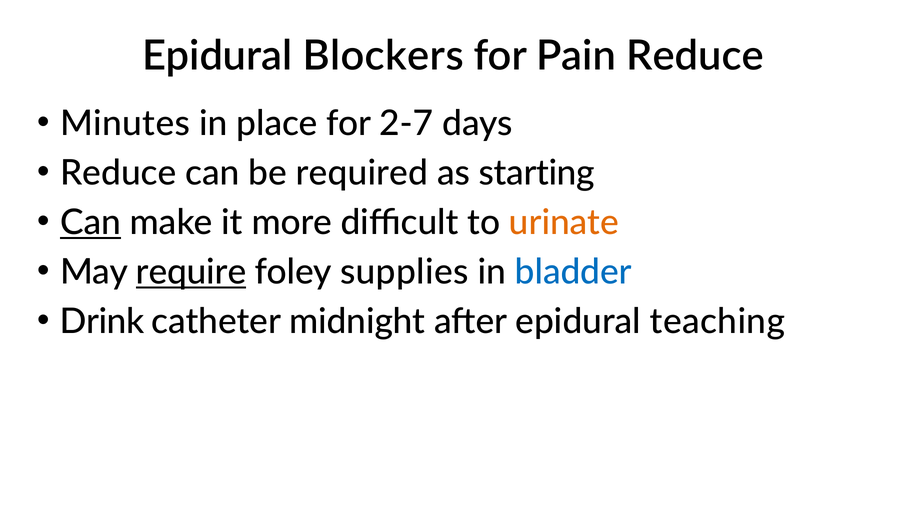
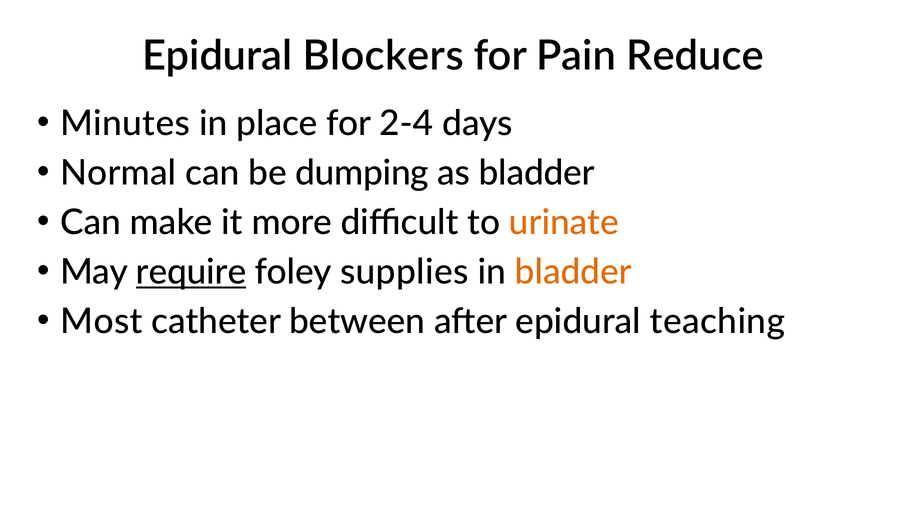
2-7: 2-7 -> 2-4
Reduce at (118, 173): Reduce -> Normal
required: required -> dumping
as starting: starting -> bladder
Can at (91, 223) underline: present -> none
bladder at (573, 272) colour: blue -> orange
Drink: Drink -> Most
midnight: midnight -> between
